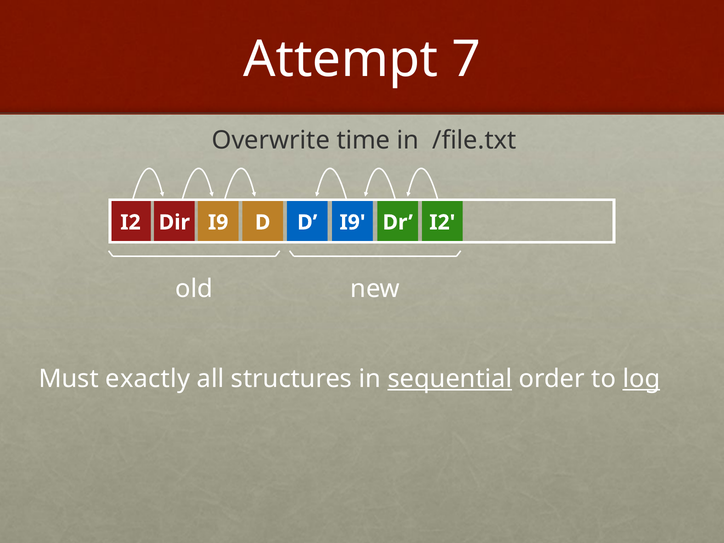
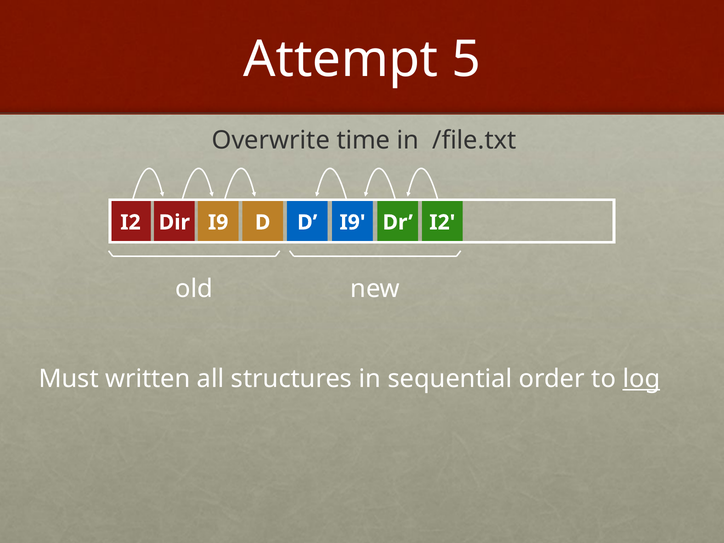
7: 7 -> 5
exactly: exactly -> written
sequential underline: present -> none
